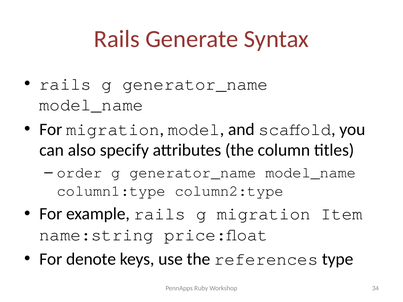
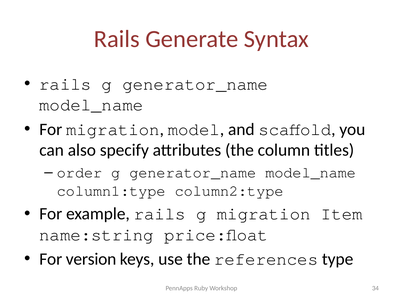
denote: denote -> version
